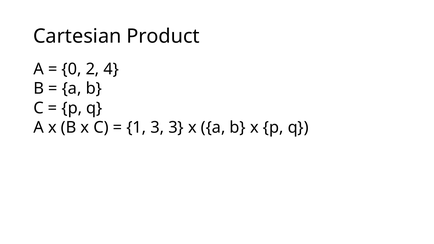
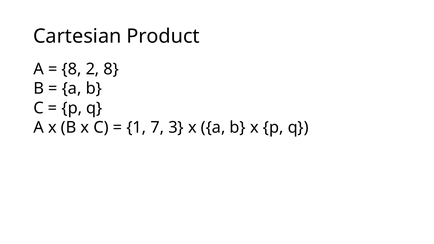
0 at (72, 69): 0 -> 8
2 4: 4 -> 8
1 3: 3 -> 7
